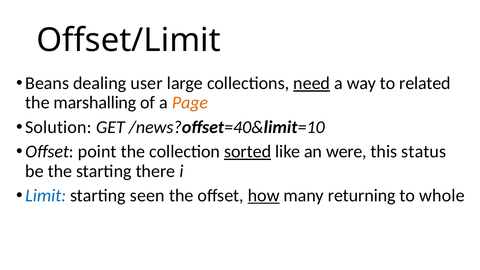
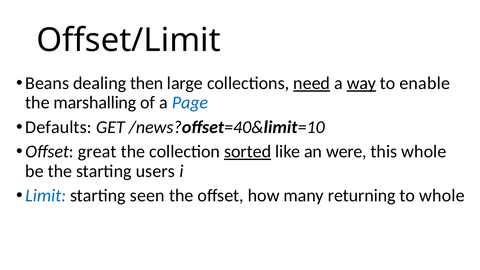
user: user -> then
way underline: none -> present
related: related -> enable
Page colour: orange -> blue
Solution: Solution -> Defaults
point: point -> great
this status: status -> whole
there: there -> users
how underline: present -> none
